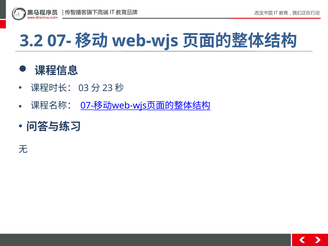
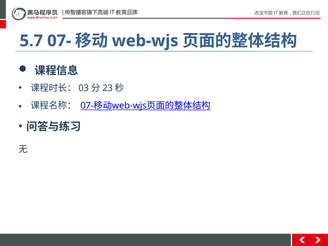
3.2: 3.2 -> 5.7
